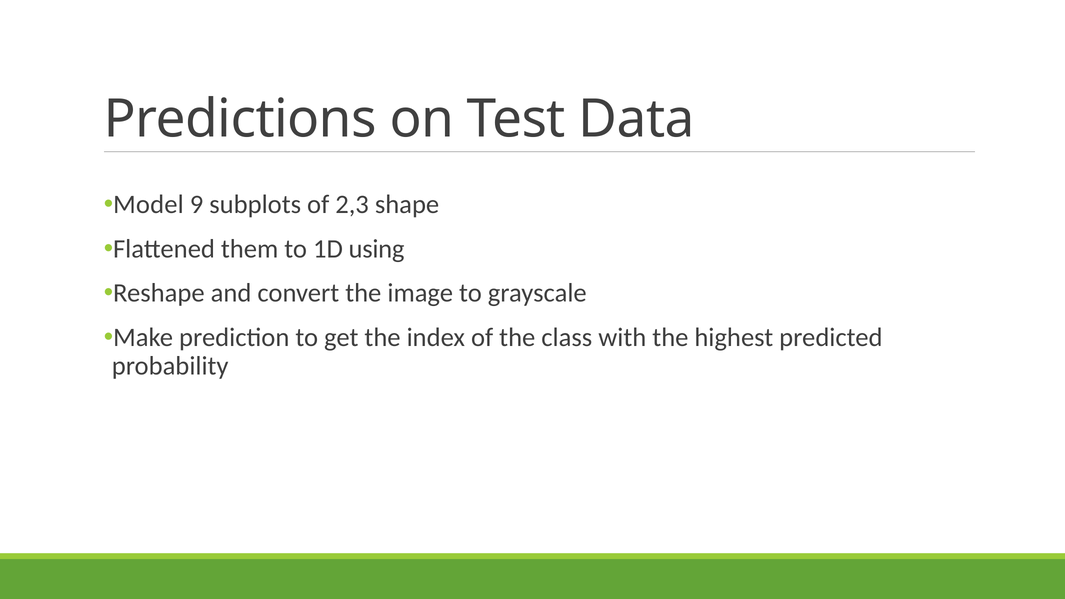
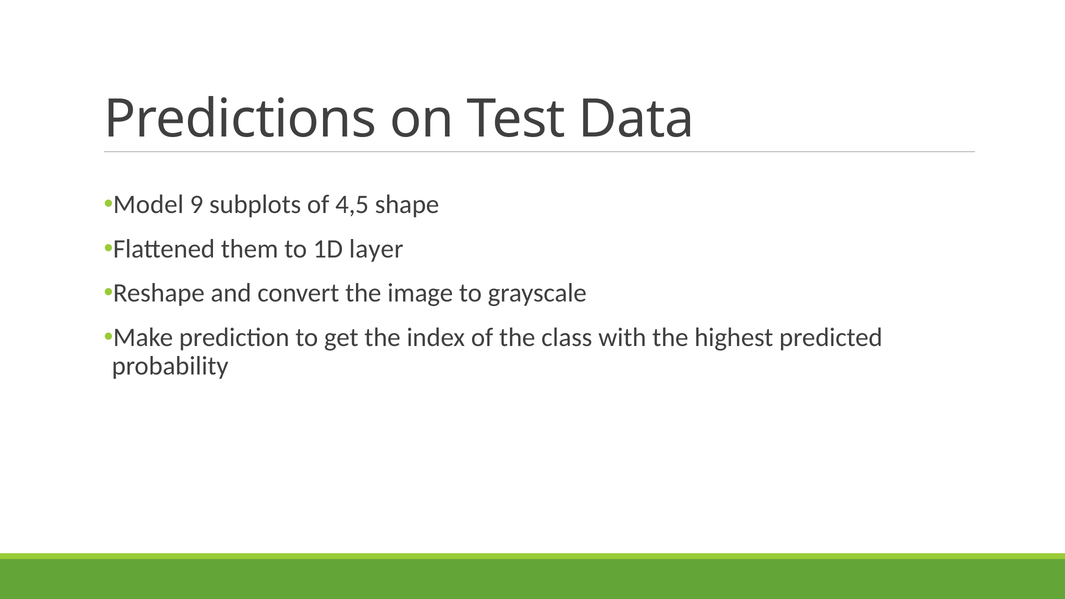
2,3: 2,3 -> 4,5
using: using -> layer
